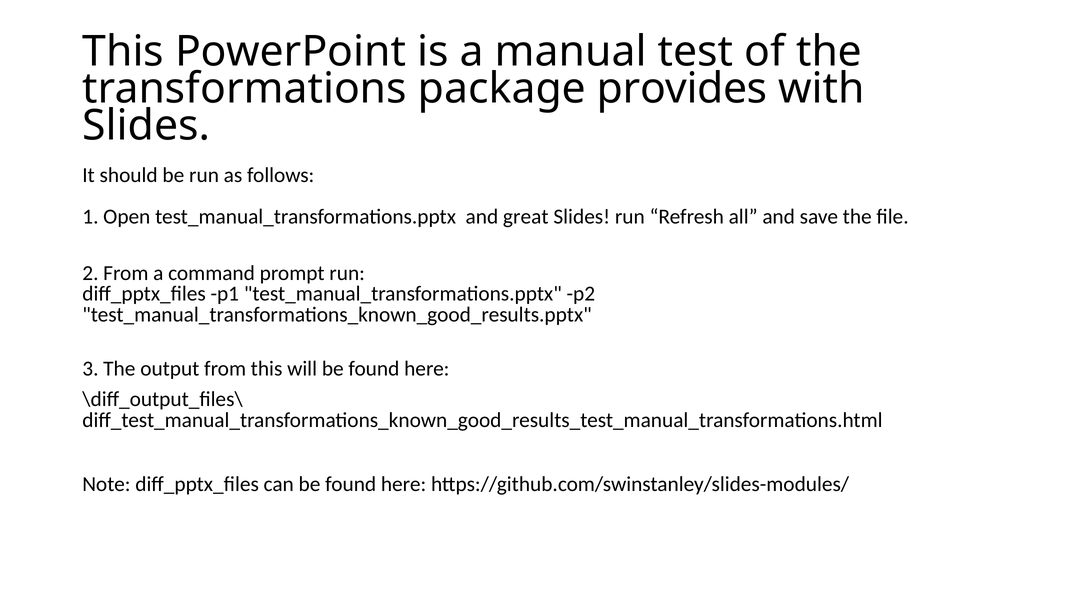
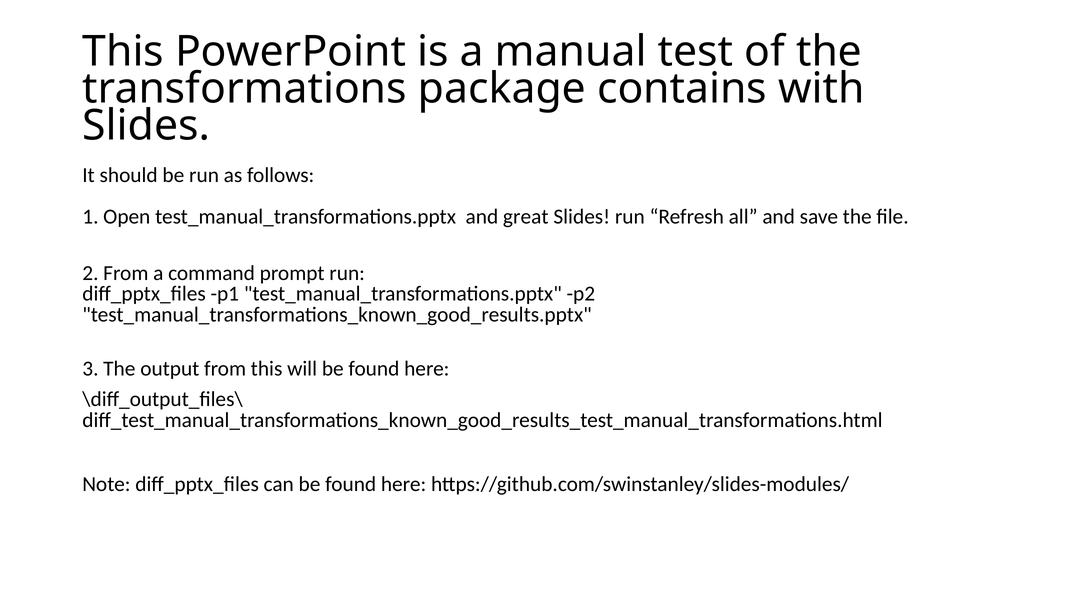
provides: provides -> contains
